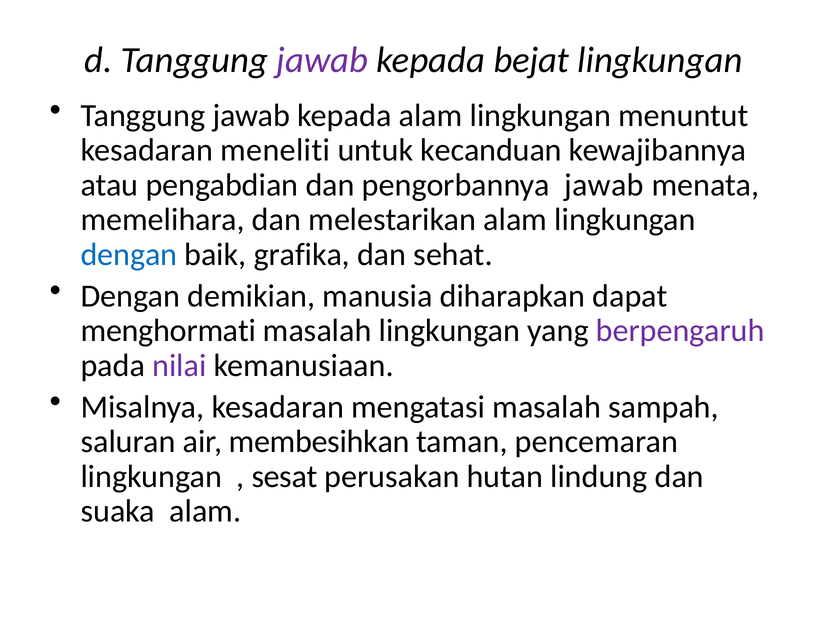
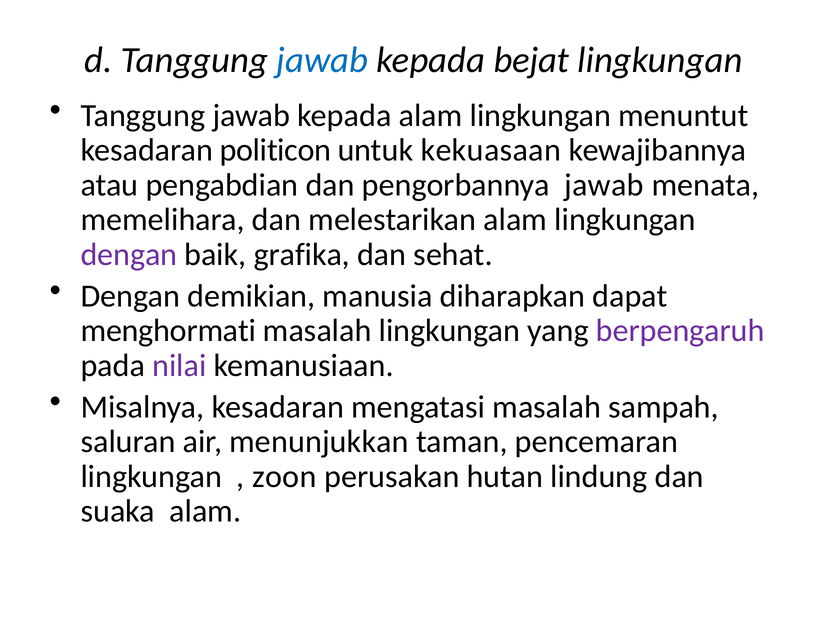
jawab at (322, 60) colour: purple -> blue
meneliti: meneliti -> politicon
kecanduan: kecanduan -> kekuasaan
dengan at (129, 254) colour: blue -> purple
membesihkan: membesihkan -> menunjukkan
sesat: sesat -> zoon
